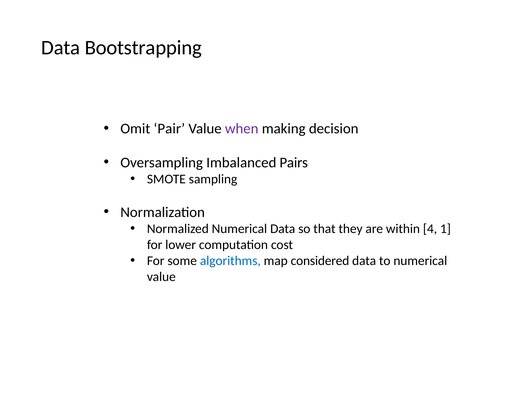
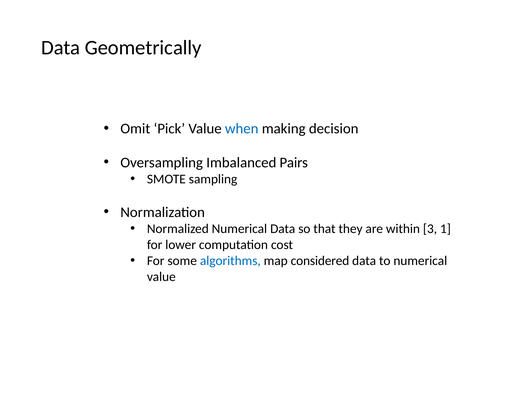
Bootstrapping: Bootstrapping -> Geometrically
Pair: Pair -> Pick
when colour: purple -> blue
4: 4 -> 3
